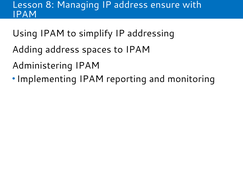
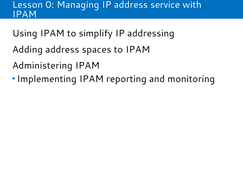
8: 8 -> 0
ensure: ensure -> service
